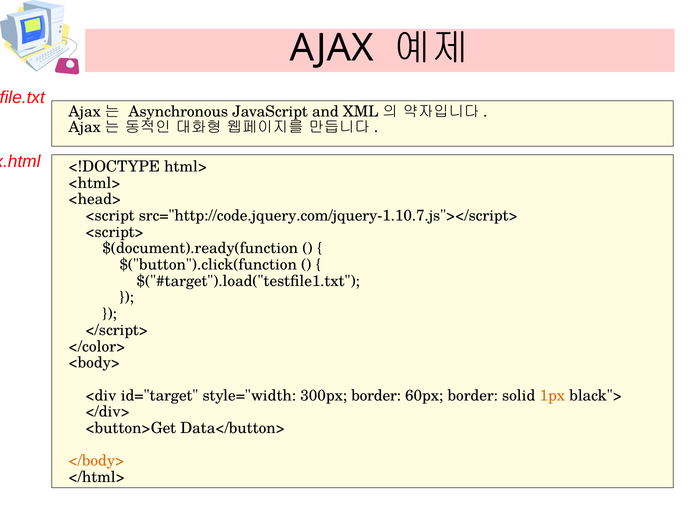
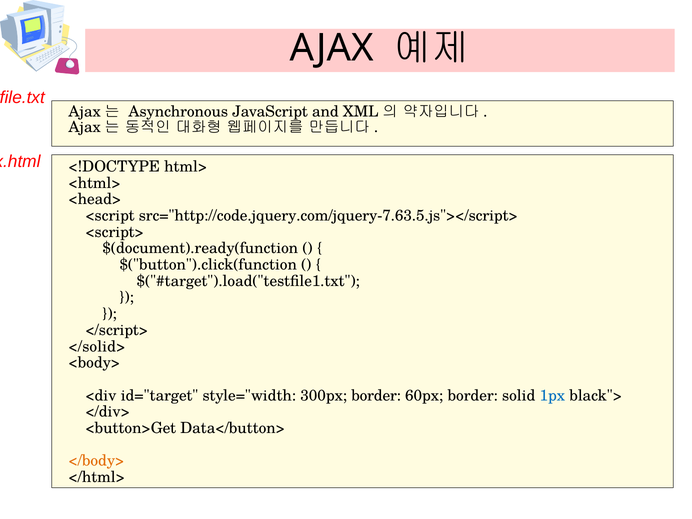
src="http://code.jquery.com/jquery-1.10.7.js"></script>: src="http://code.jquery.com/jquery-1.10.7.js"></script> -> src="http://code.jquery.com/jquery-7.63.5.js"></script>
</color>: </color> -> </solid>
1px colour: orange -> blue
